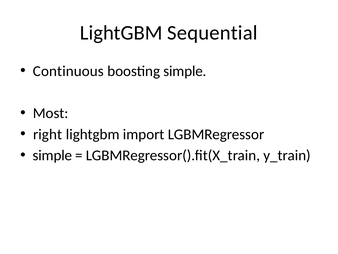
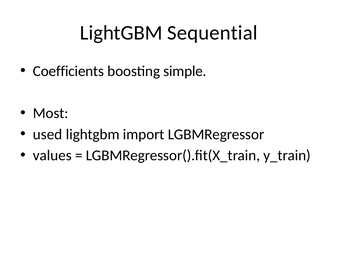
Continuous: Continuous -> Coefficients
right: right -> used
simple at (52, 155): simple -> values
